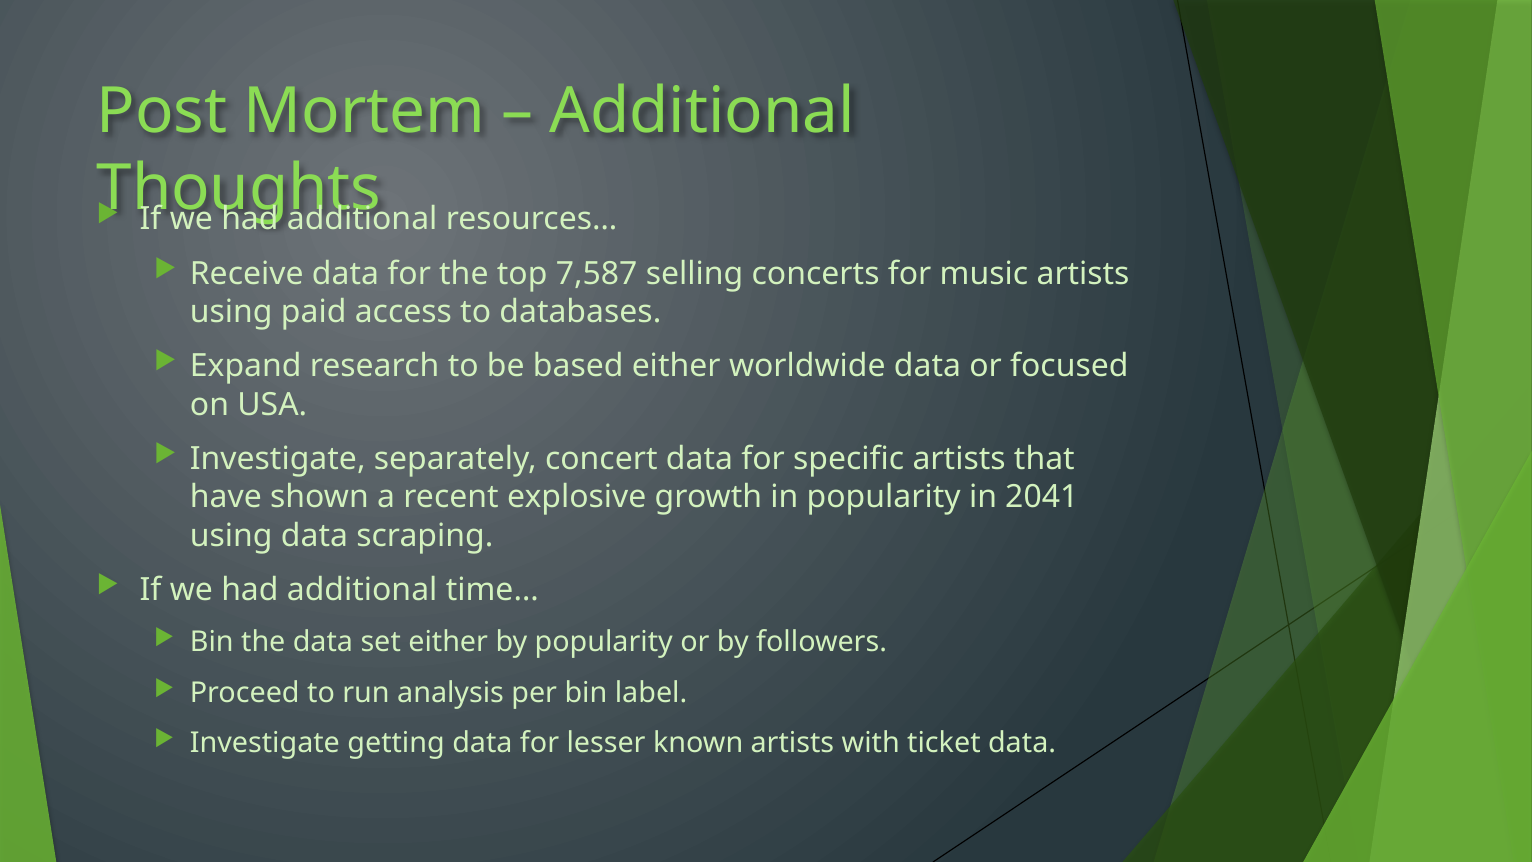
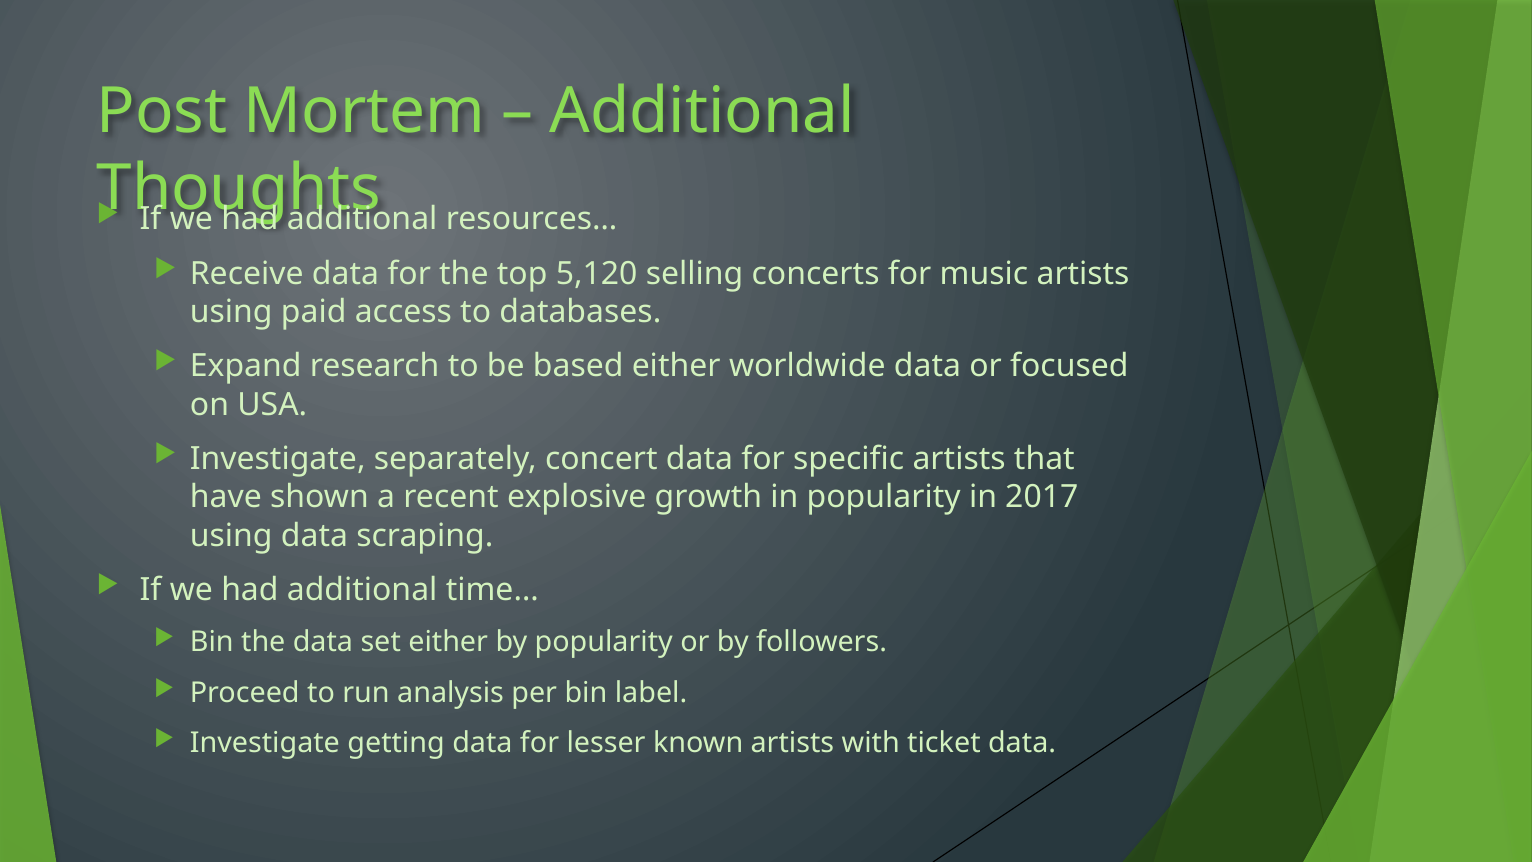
7,587: 7,587 -> 5,120
2041: 2041 -> 2017
